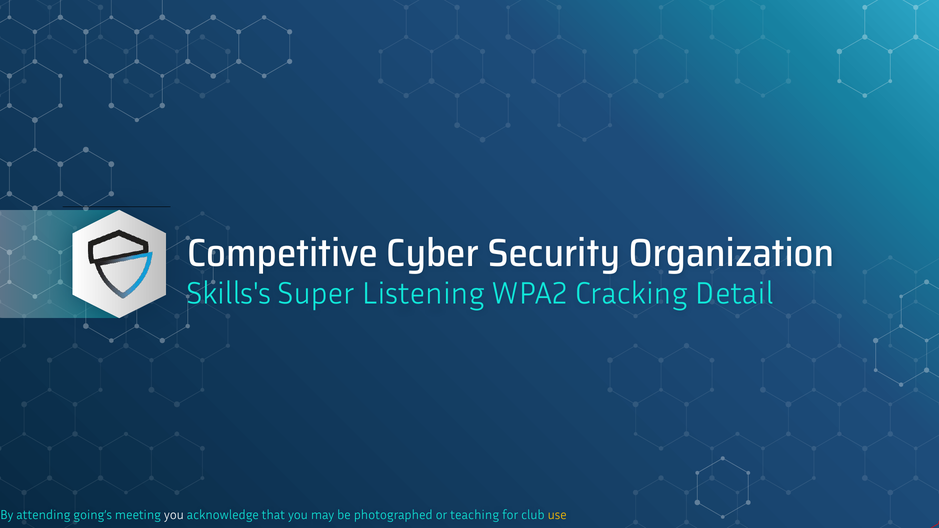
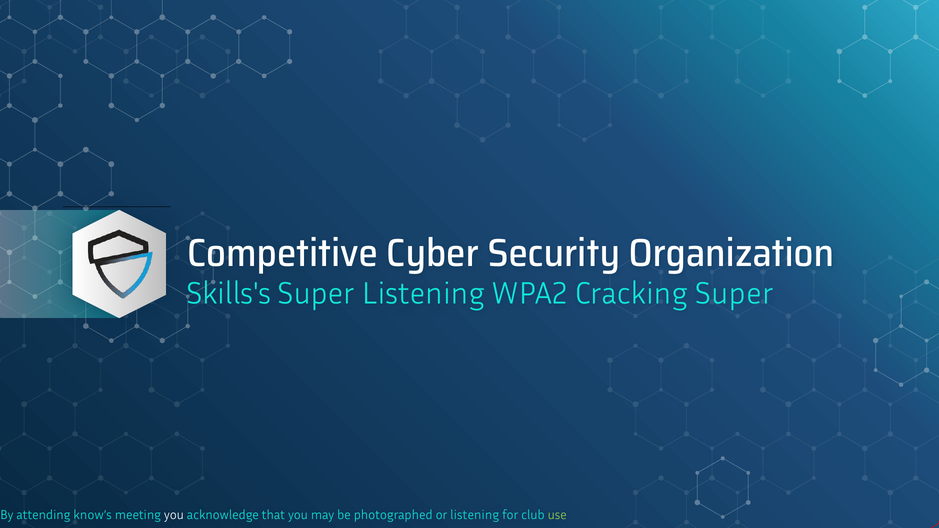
Cracking Detail: Detail -> Super
going’s: going’s -> know’s
or teaching: teaching -> listening
use colour: yellow -> light green
